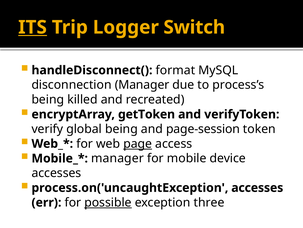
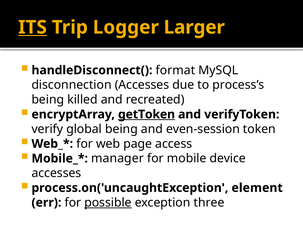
Switch: Switch -> Larger
disconnection Manager: Manager -> Accesses
getToken underline: none -> present
page-session: page-session -> even-session
page underline: present -> none
process.on('uncaughtException accesses: accesses -> element
